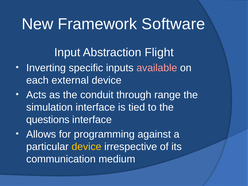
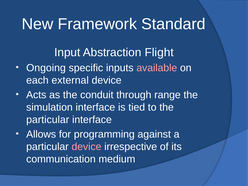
Software: Software -> Standard
Inverting: Inverting -> Ongoing
questions at (48, 120): questions -> particular
device at (86, 147) colour: yellow -> pink
